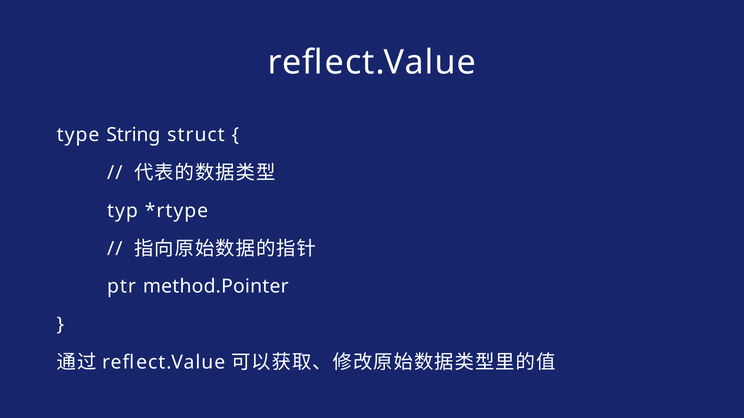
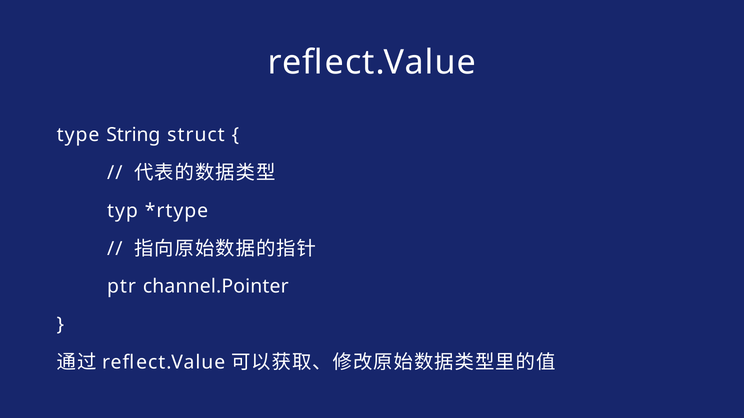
method.Pointer: method.Pointer -> channel.Pointer
